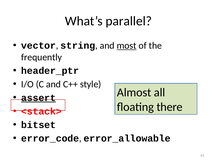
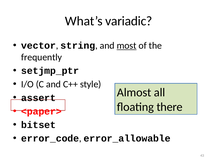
parallel: parallel -> variadic
header_ptr: header_ptr -> setjmp_ptr
assert underline: present -> none
<stack>: <stack> -> <paper>
